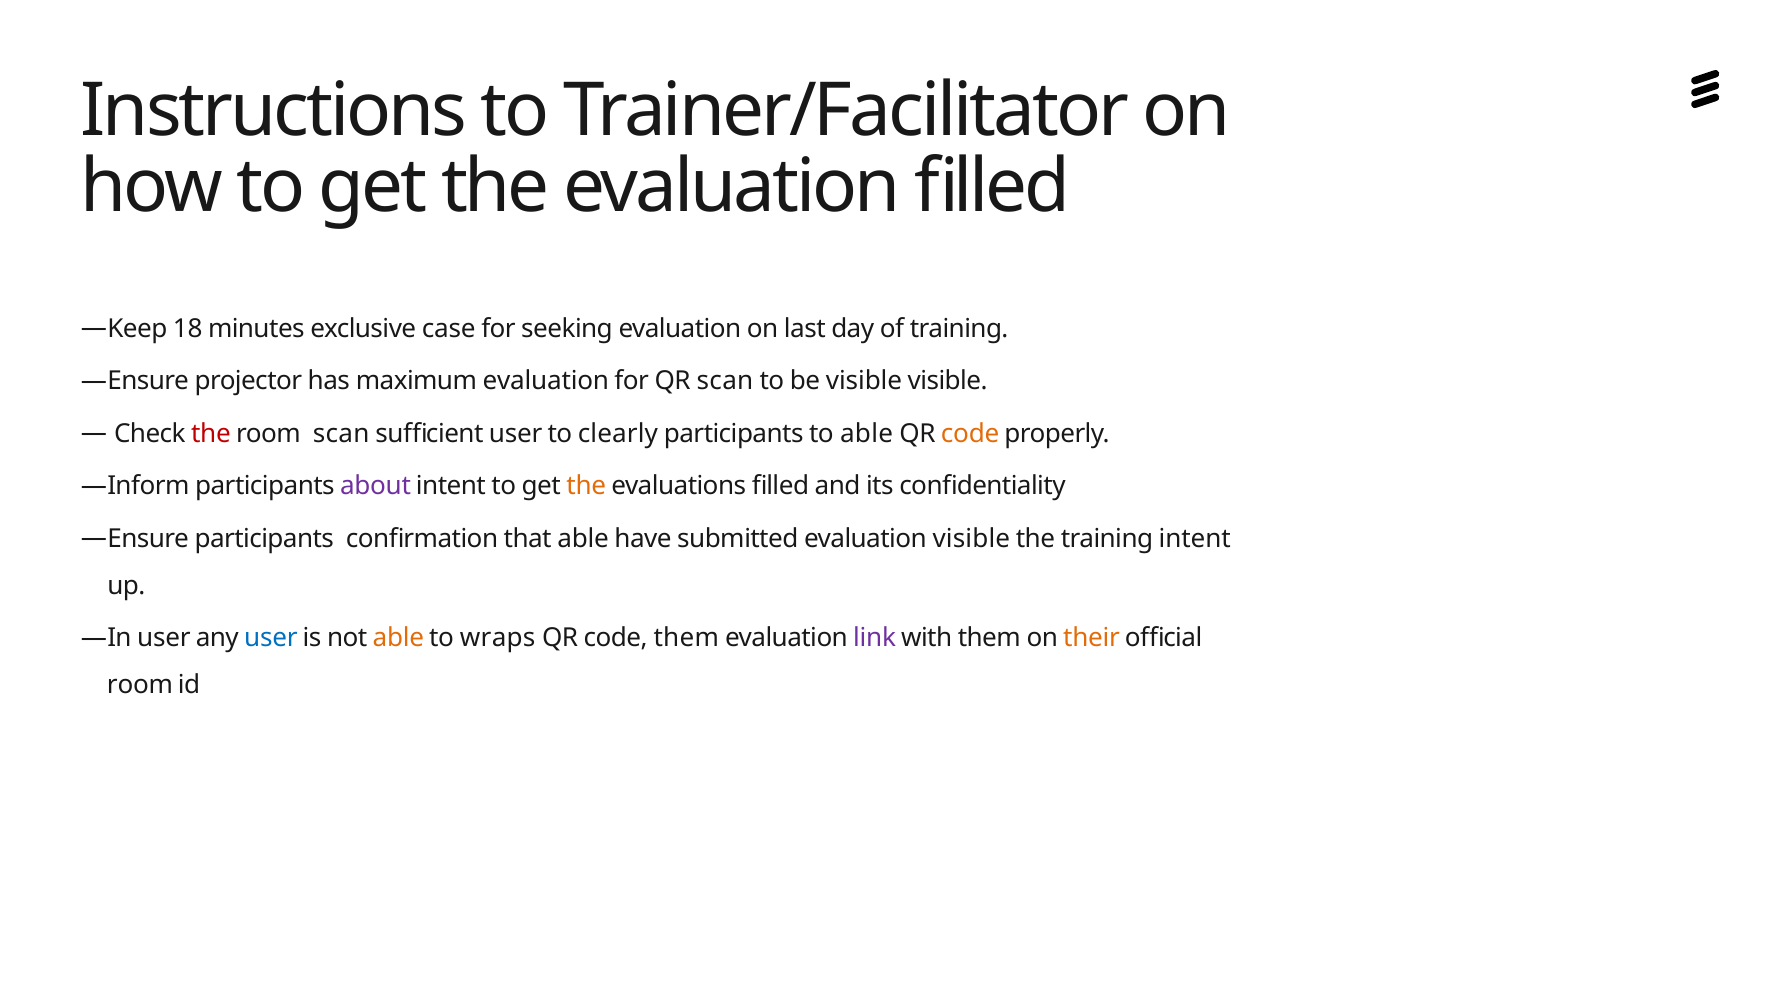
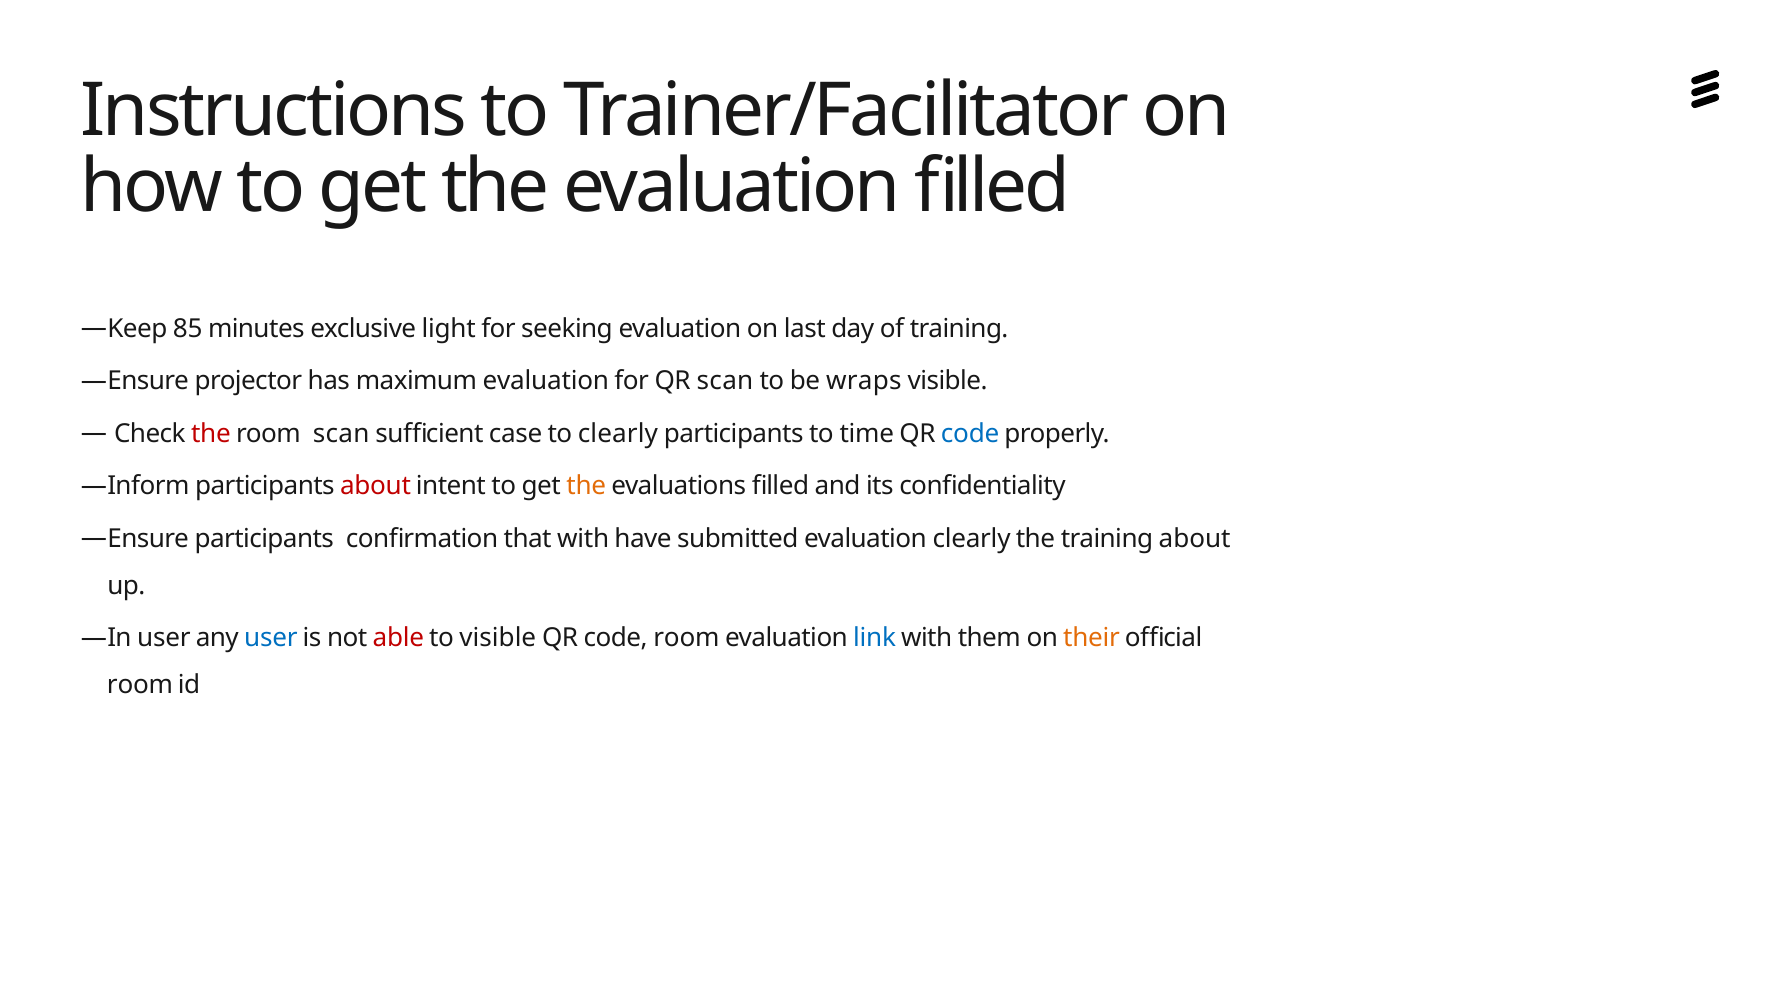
18: 18 -> 85
case: case -> light
be visible: visible -> wraps
sufficient user: user -> case
to able: able -> time
code at (970, 434) colour: orange -> blue
about at (376, 486) colour: purple -> red
that able: able -> with
evaluation visible: visible -> clearly
training intent: intent -> about
able at (398, 638) colour: orange -> red
to wraps: wraps -> visible
code them: them -> room
link colour: purple -> blue
